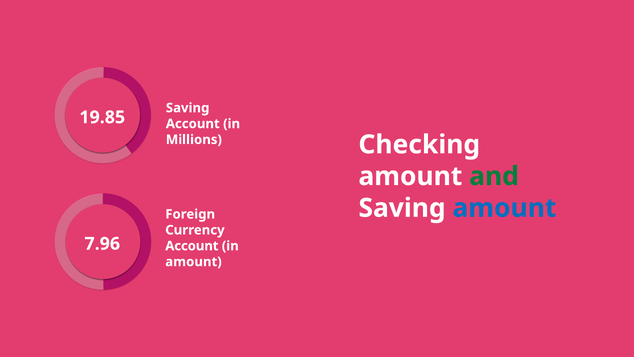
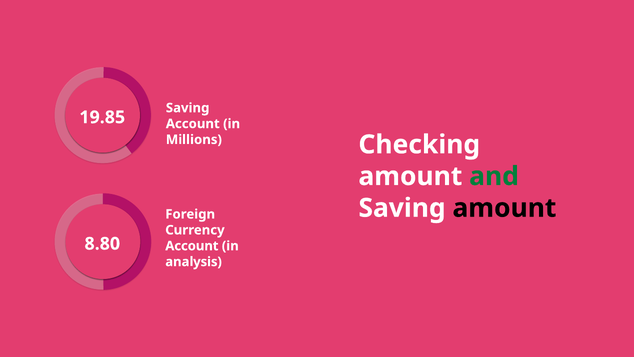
amount at (504, 208) colour: blue -> black
7.96: 7.96 -> 8.80
amount at (194, 262): amount -> analysis
